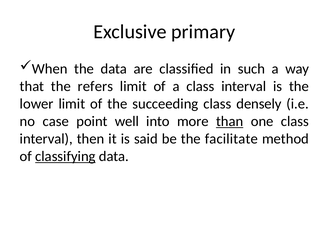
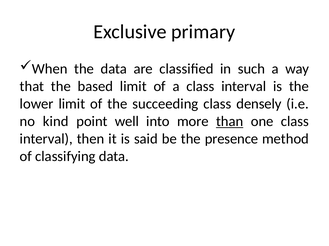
refers: refers -> based
case: case -> kind
facilitate: facilitate -> presence
classifying underline: present -> none
